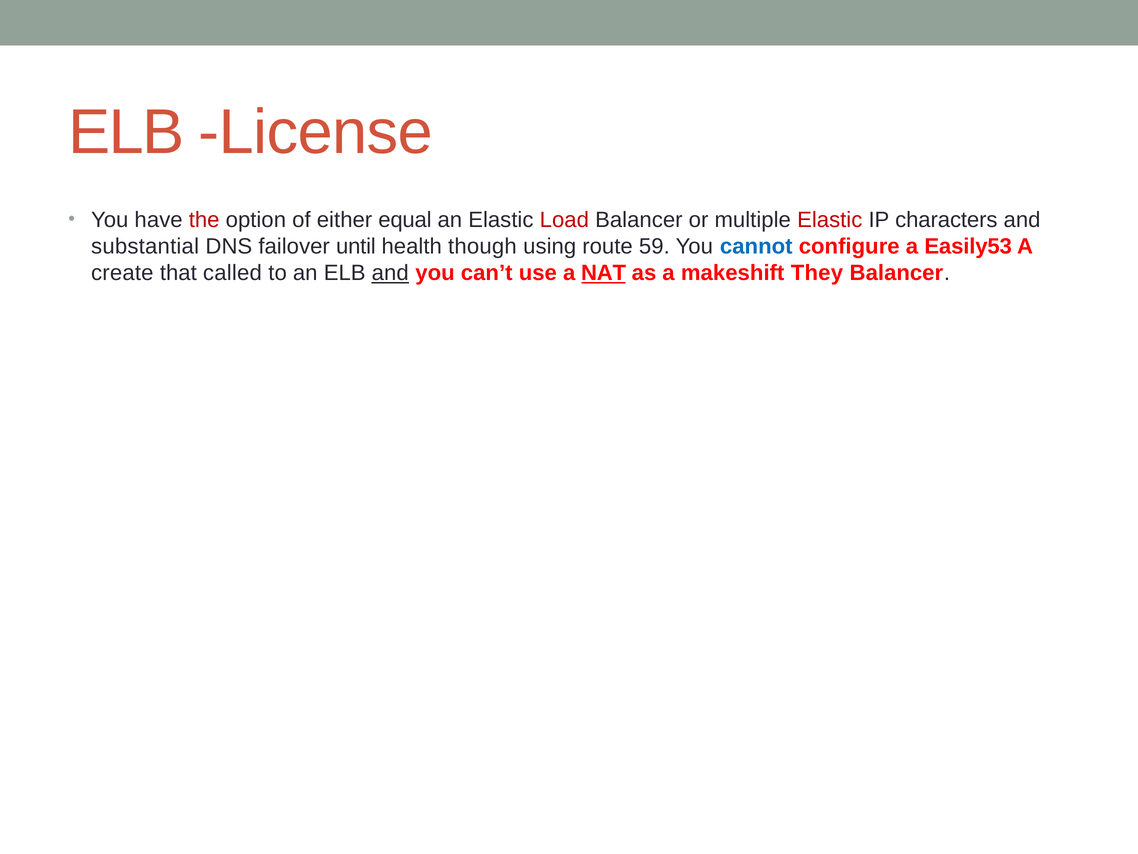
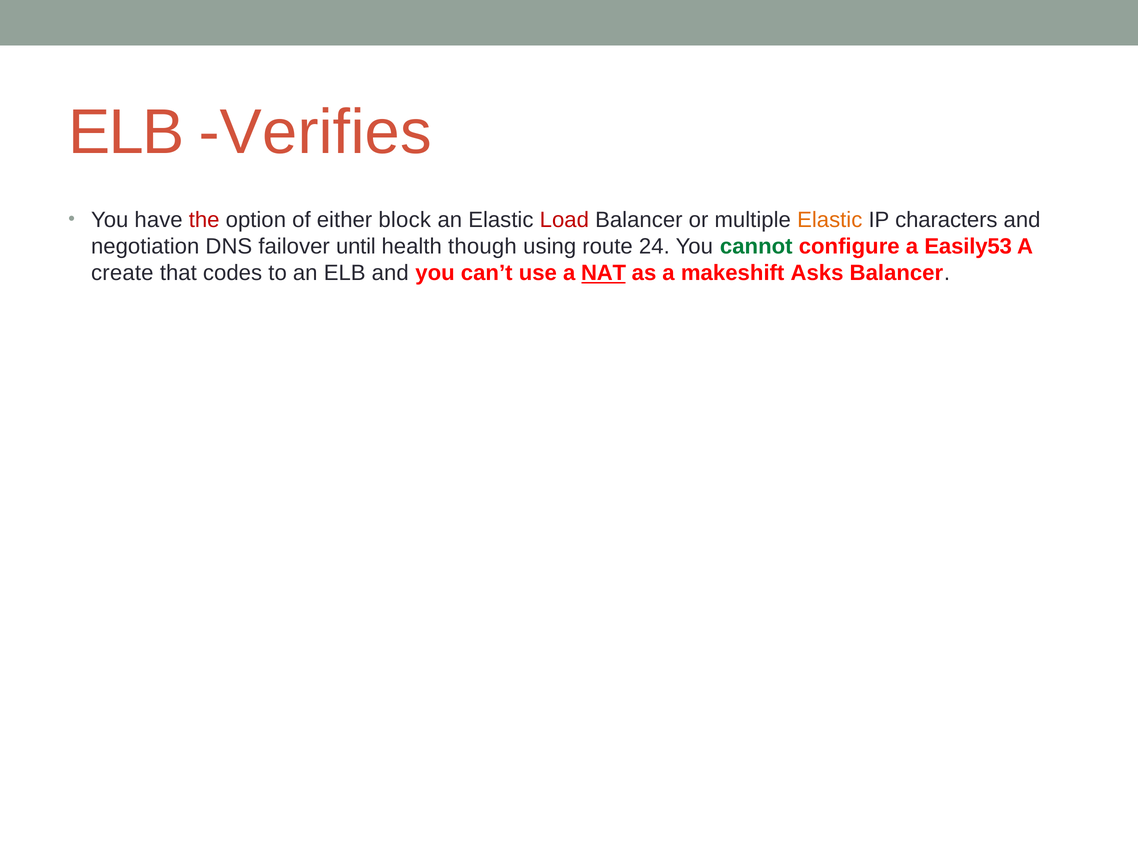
License: License -> Verifies
equal: equal -> block
Elastic at (830, 220) colour: red -> orange
substantial: substantial -> negotiation
59: 59 -> 24
cannot colour: blue -> green
called: called -> codes
and at (390, 273) underline: present -> none
They: They -> Asks
